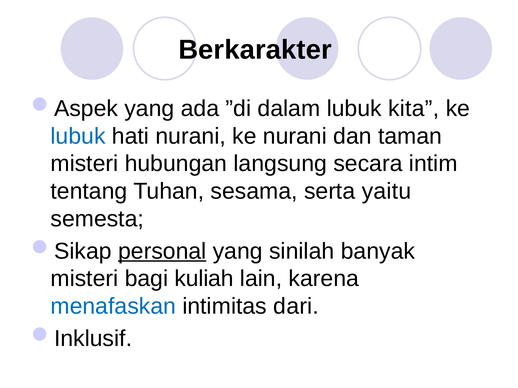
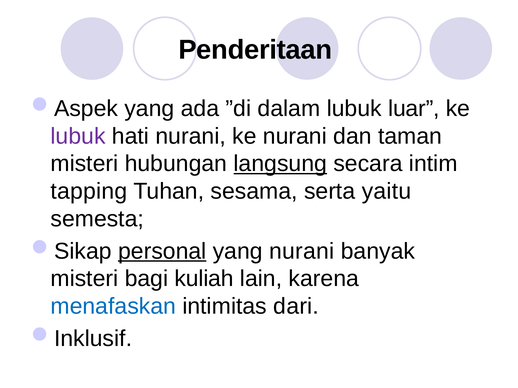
Berkarakter: Berkarakter -> Penderitaan
kita: kita -> luar
lubuk at (78, 136) colour: blue -> purple
langsung underline: none -> present
tentang: tentang -> tapping
yang sinilah: sinilah -> nurani
